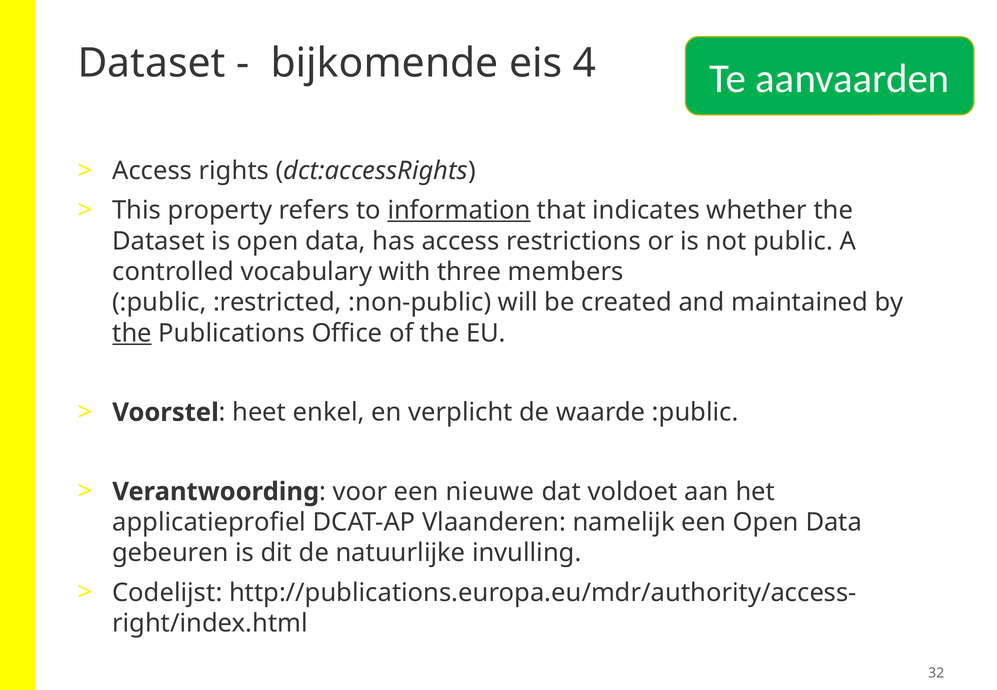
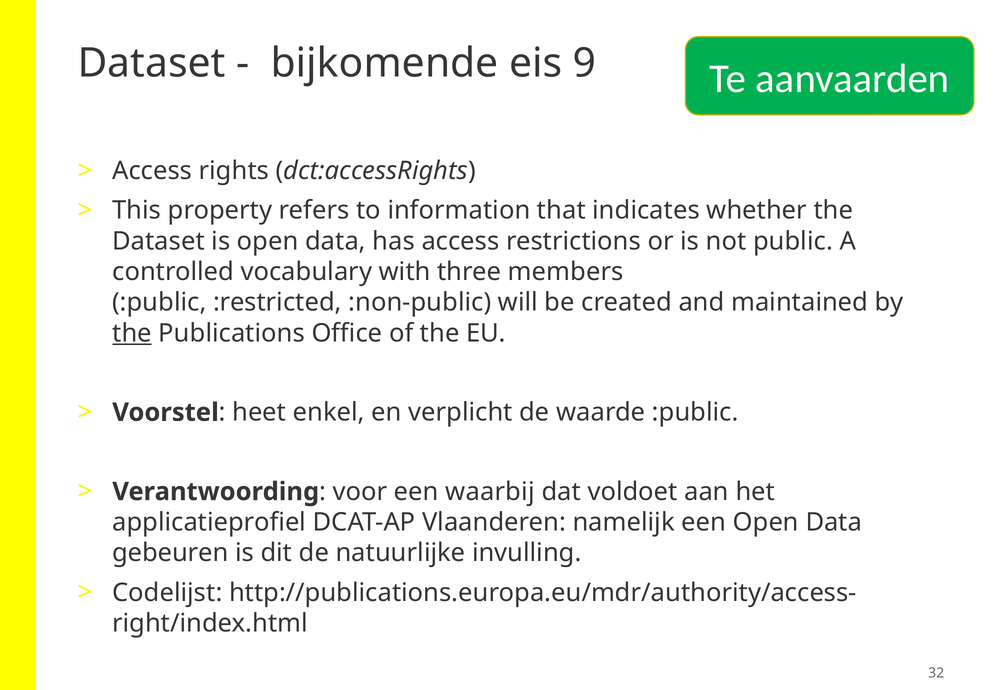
4: 4 -> 9
information underline: present -> none
nieuwe: nieuwe -> waarbij
